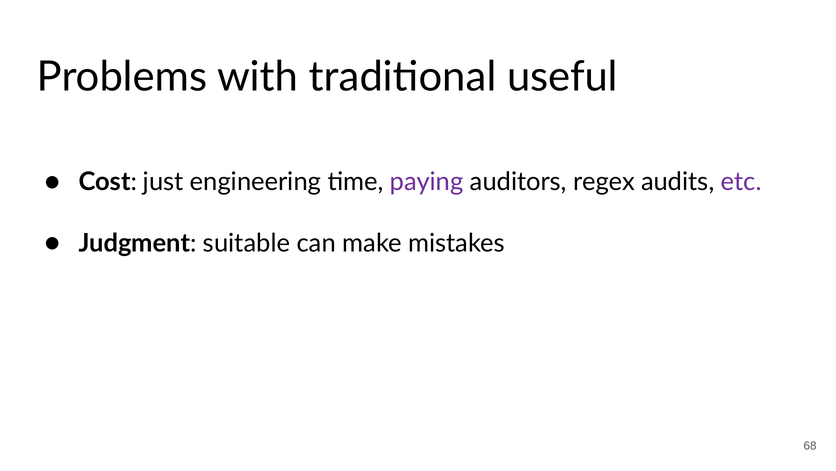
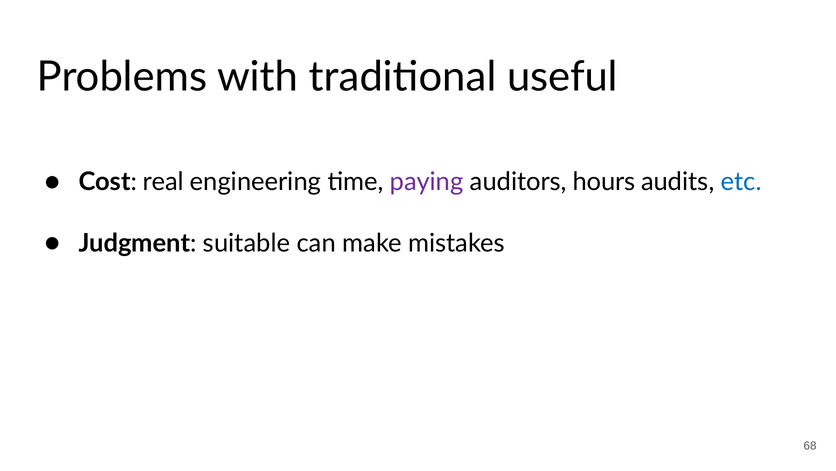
just: just -> real
regex: regex -> hours
etc colour: purple -> blue
